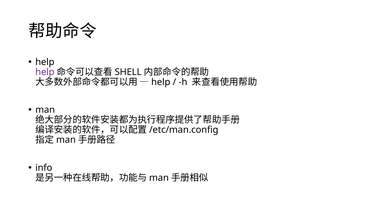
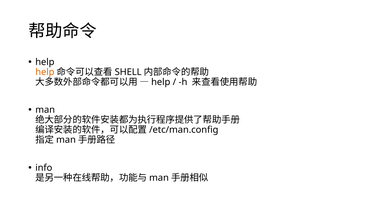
help at (45, 72) colour: purple -> orange
